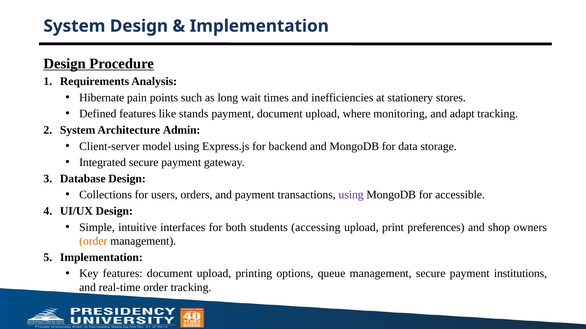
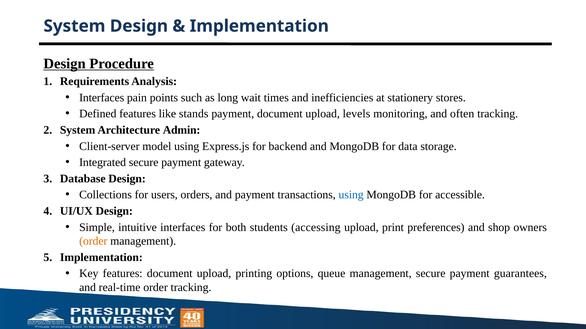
Hibernate at (102, 98): Hibernate -> Interfaces
where: where -> levels
adapt: adapt -> often
using at (351, 195) colour: purple -> blue
institutions: institutions -> guarantees
